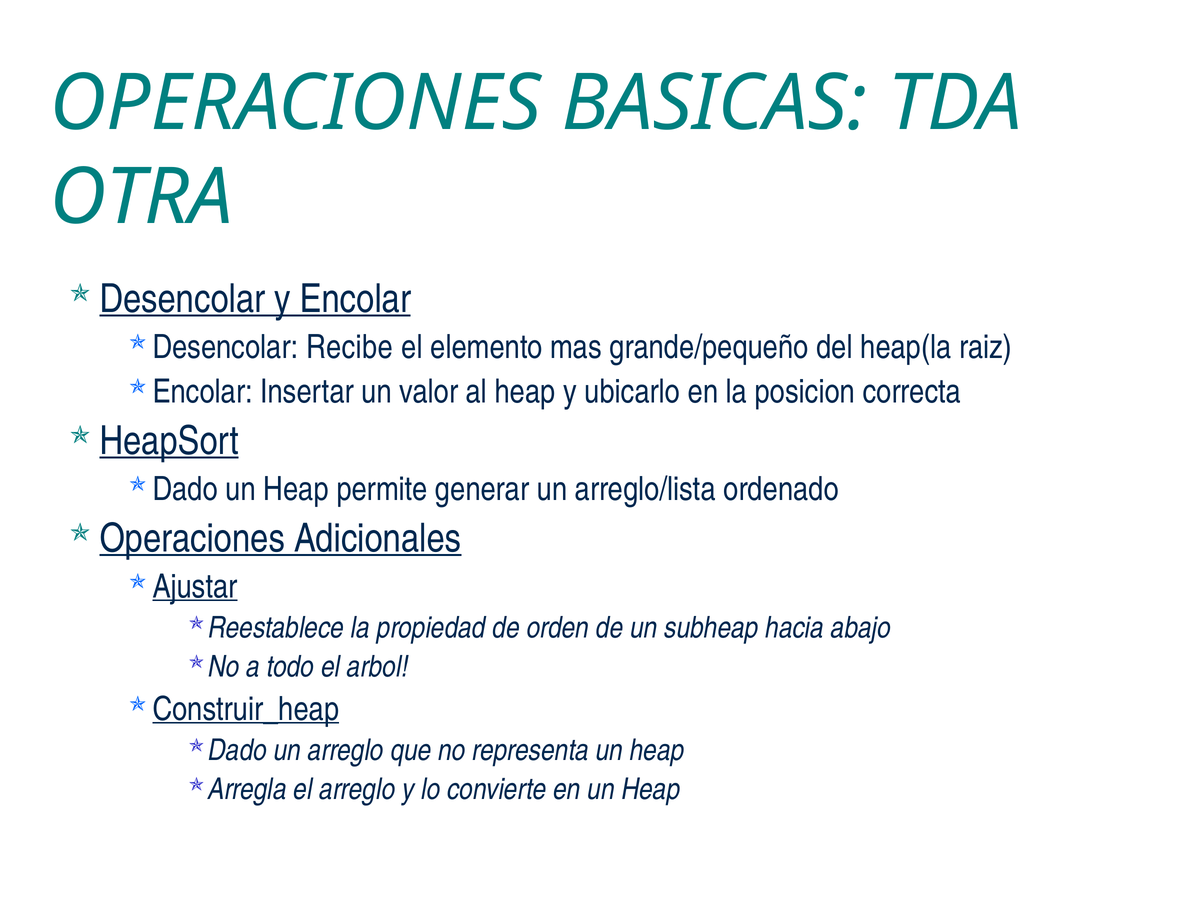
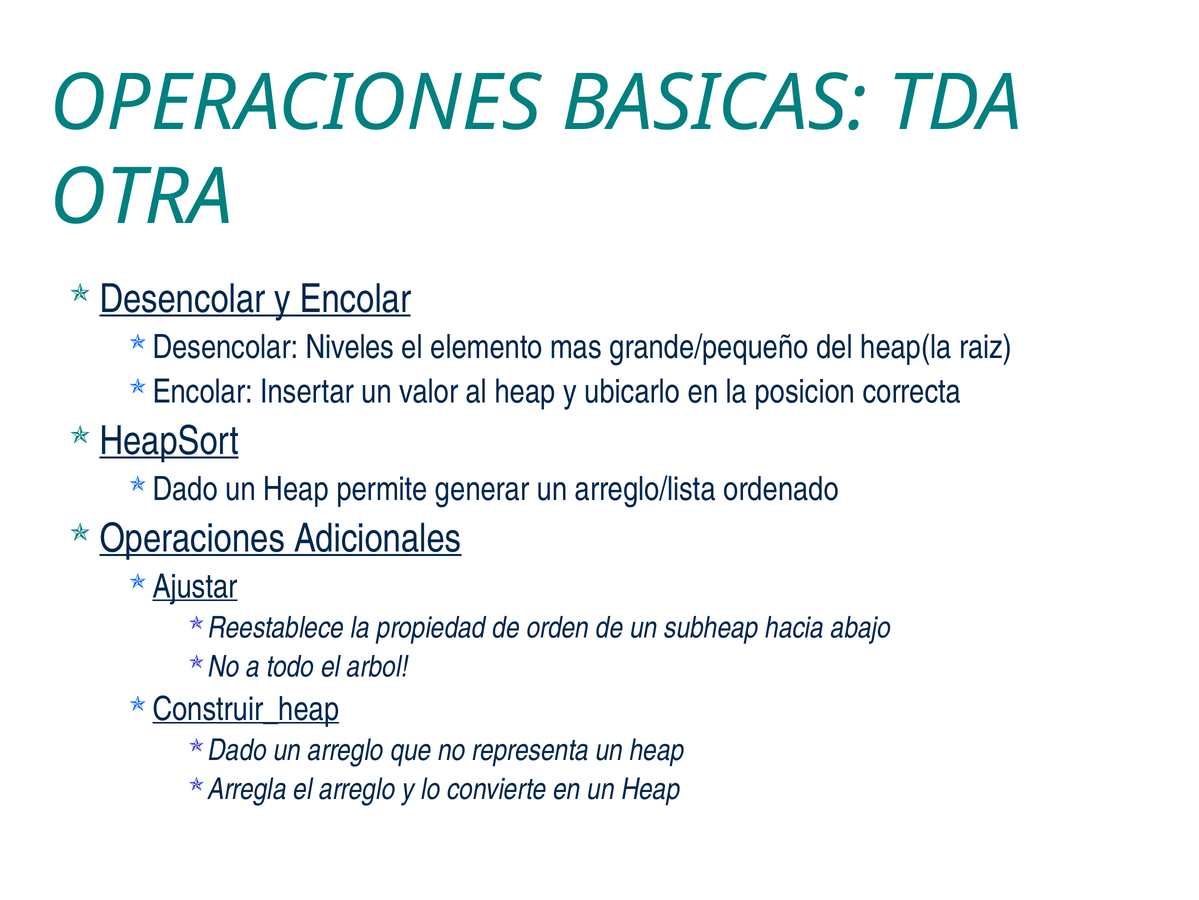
Recibe: Recibe -> Niveles
